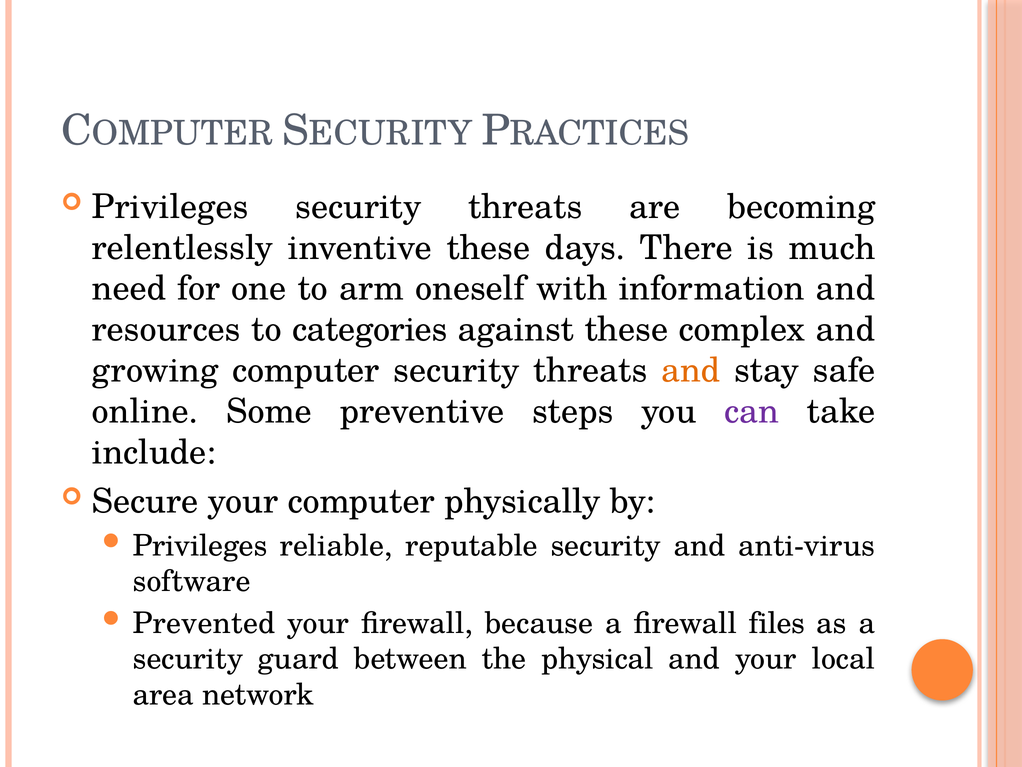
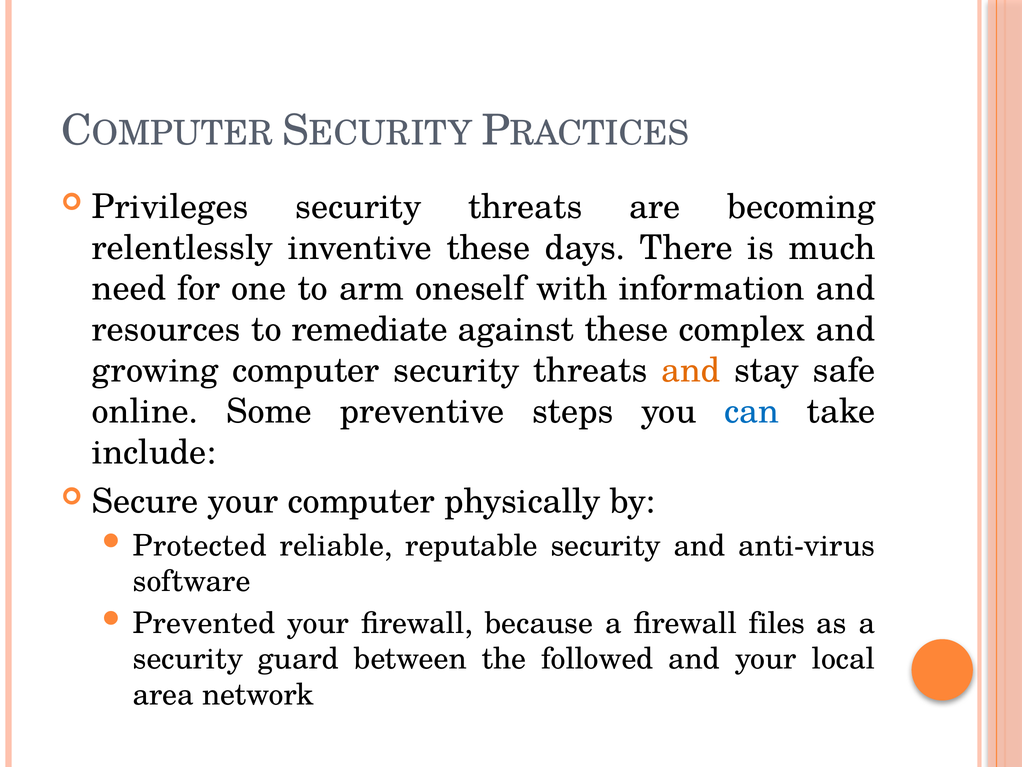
categories: categories -> remediate
can colour: purple -> blue
Privileges at (200, 545): Privileges -> Protected
physical: physical -> followed
